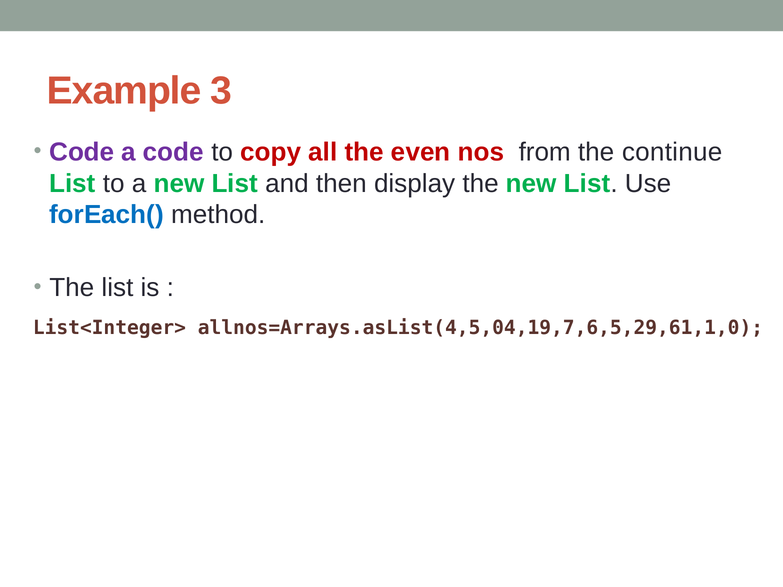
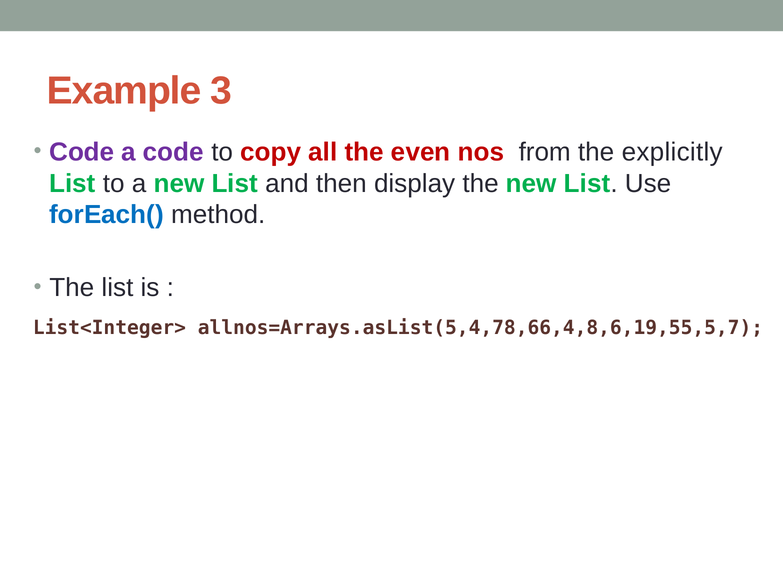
continue: continue -> explicitly
allnos=Arrays.asList(4,5,04,19,7,6,5,29,61,1,0: allnos=Arrays.asList(4,5,04,19,7,6,5,29,61,1,0 -> allnos=Arrays.asList(5,4,78,66,4,8,6,19,55,5,7
